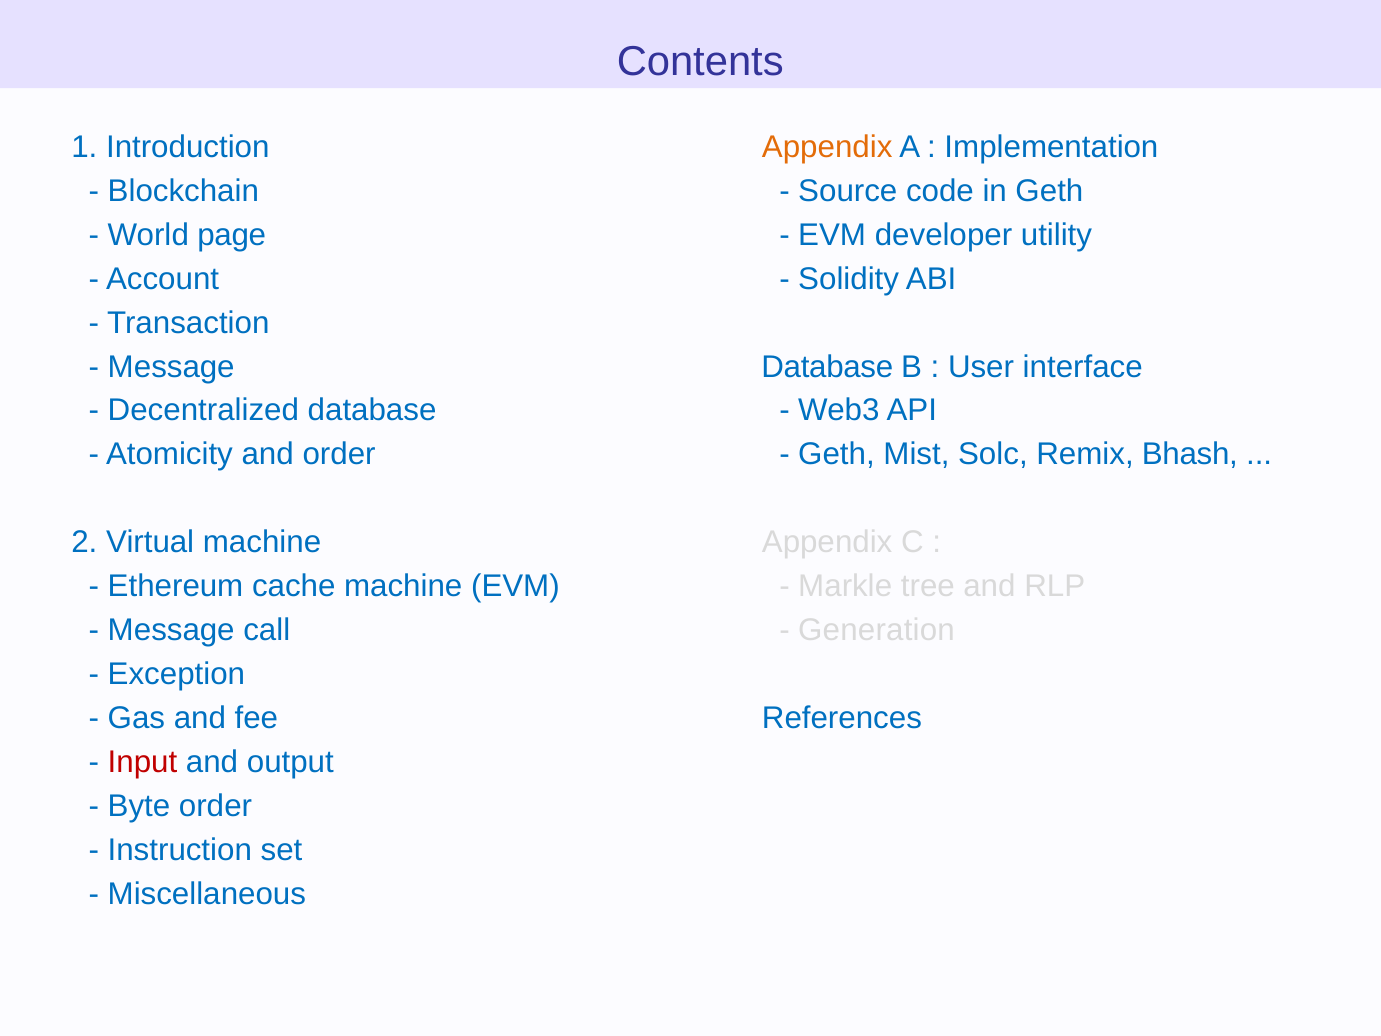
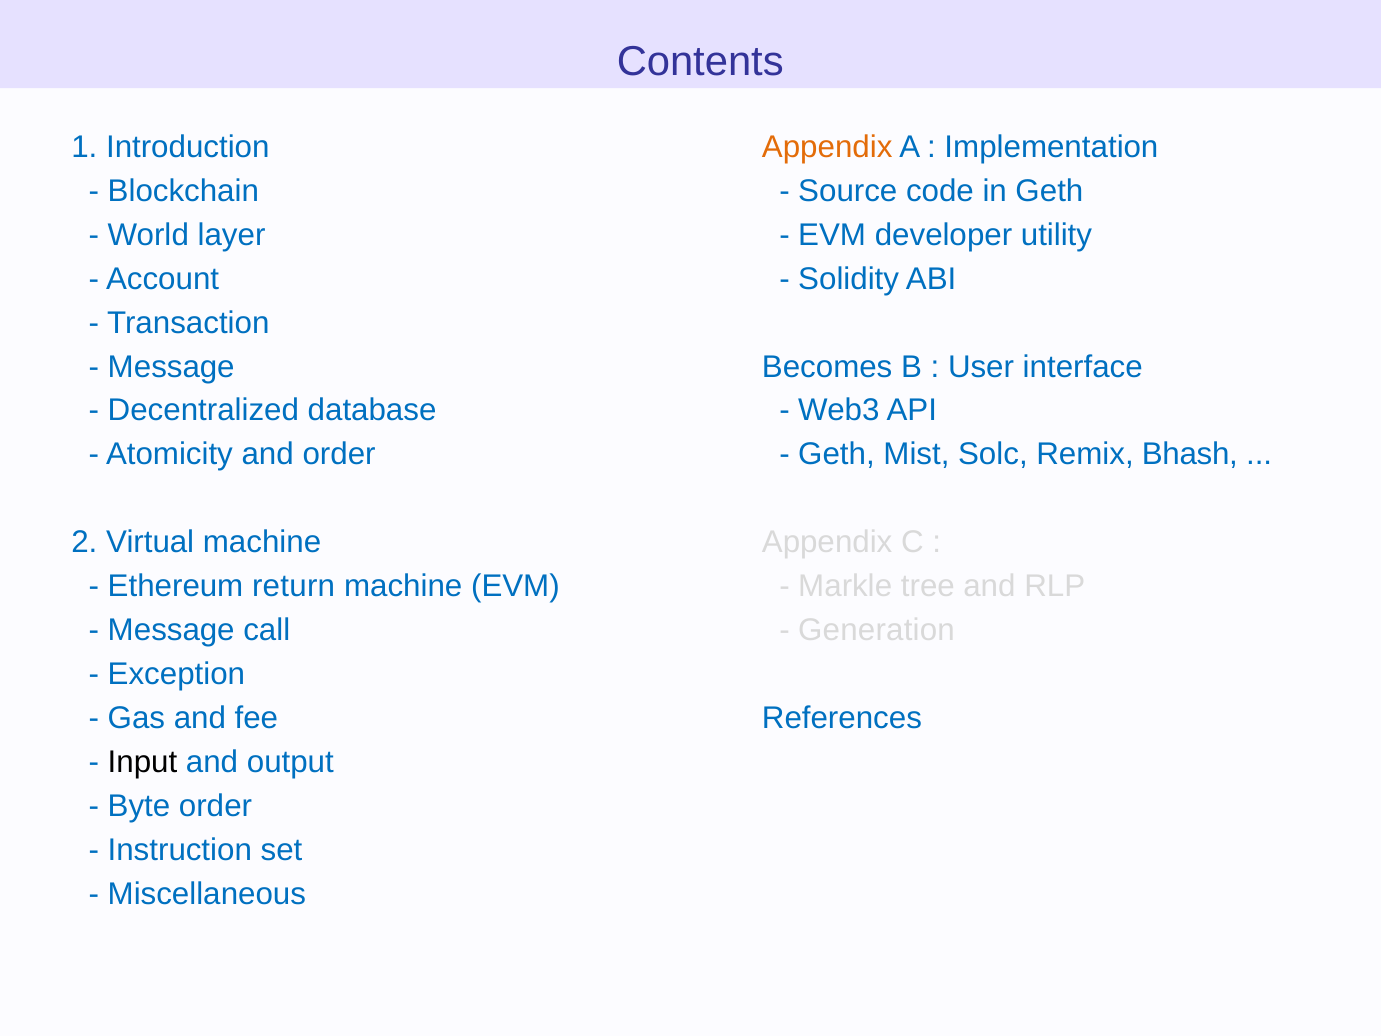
page: page -> layer
Database at (827, 367): Database -> Becomes
cache: cache -> return
Input colour: red -> black
